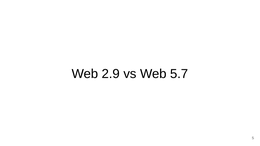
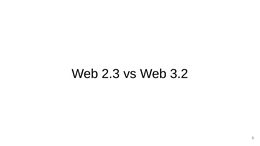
2.9: 2.9 -> 2.3
5.7: 5.7 -> 3.2
